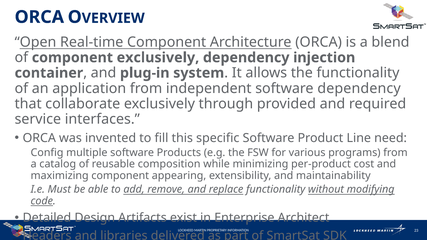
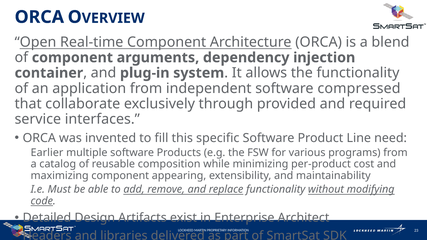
component exclusively: exclusively -> arguments
software dependency: dependency -> compressed
Config: Config -> Earlier
